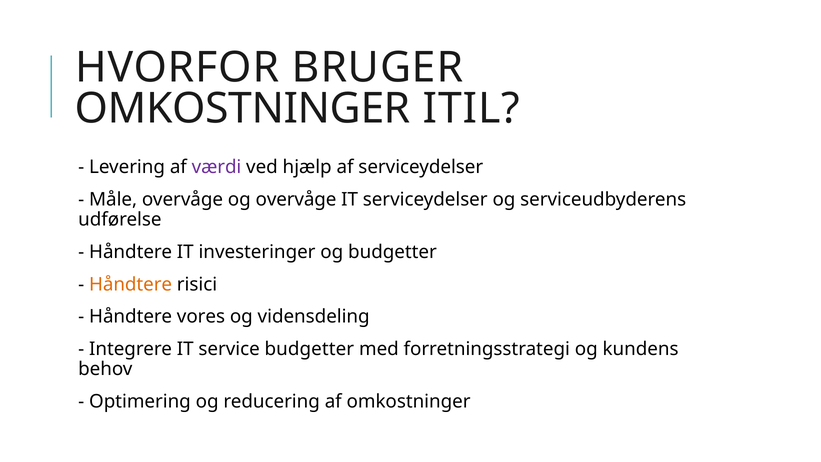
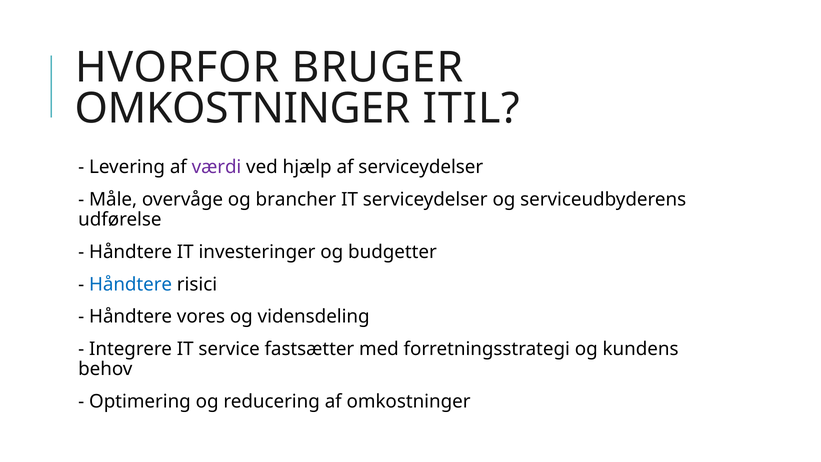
og overvåge: overvåge -> brancher
Håndtere at (131, 284) colour: orange -> blue
service budgetter: budgetter -> fastsætter
